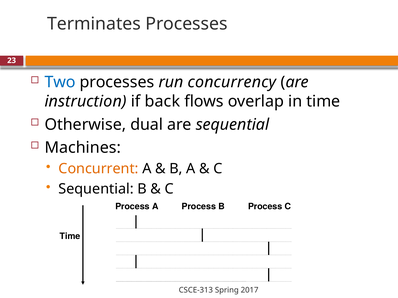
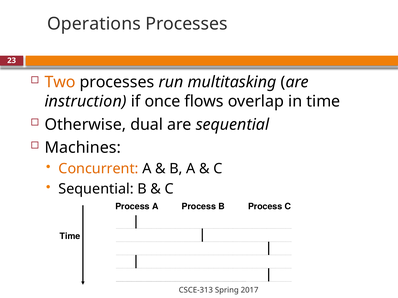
Terminates: Terminates -> Operations
Two colour: blue -> orange
concurrency: concurrency -> multitasking
back: back -> once
